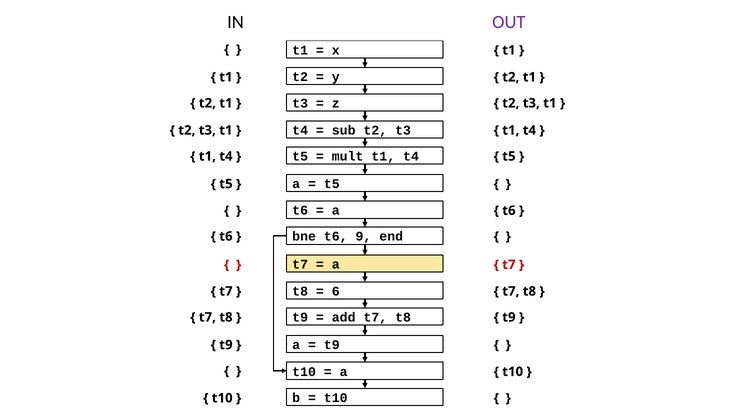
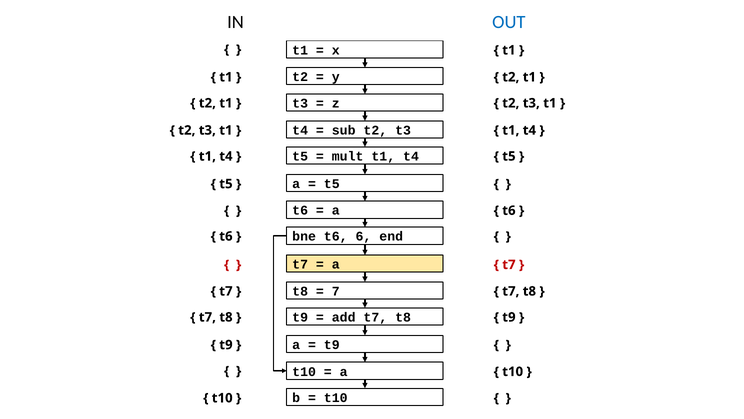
OUT colour: purple -> blue
9: 9 -> 6
6: 6 -> 7
